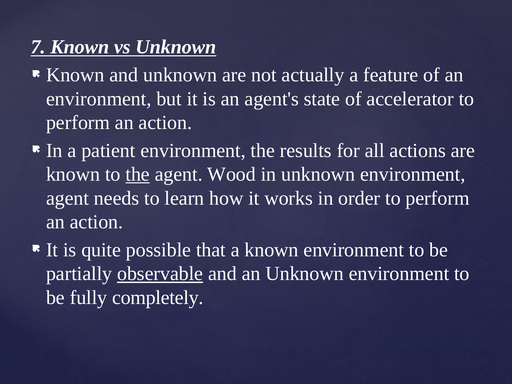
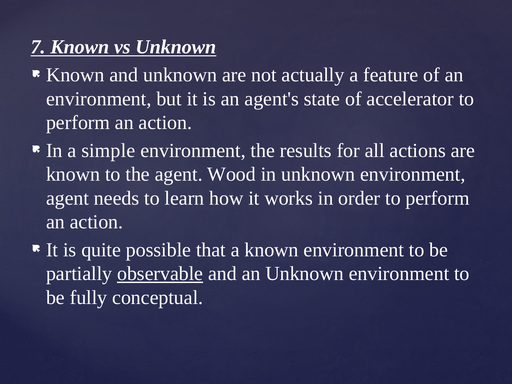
patient: patient -> simple
the at (138, 174) underline: present -> none
completely: completely -> conceptual
